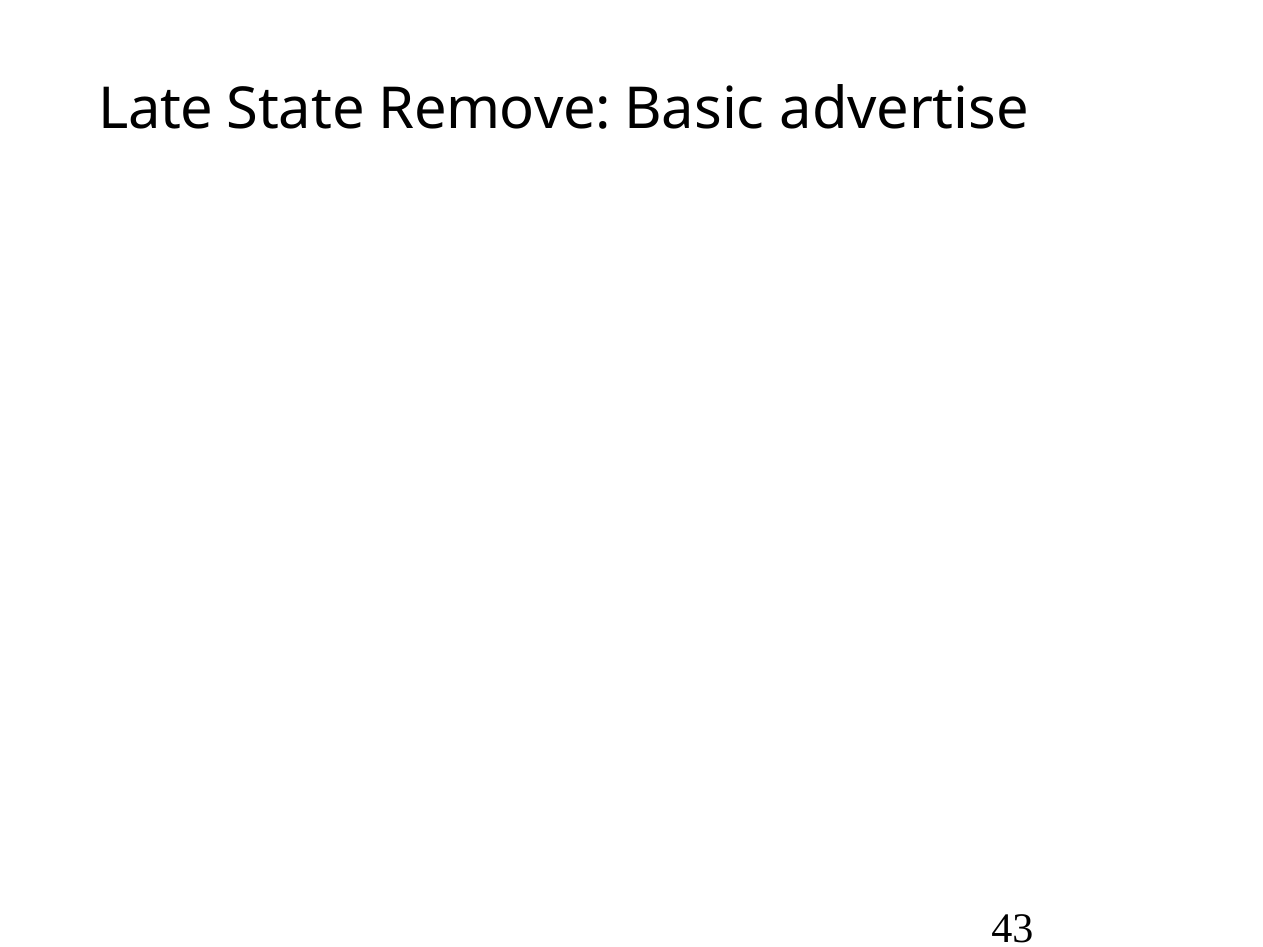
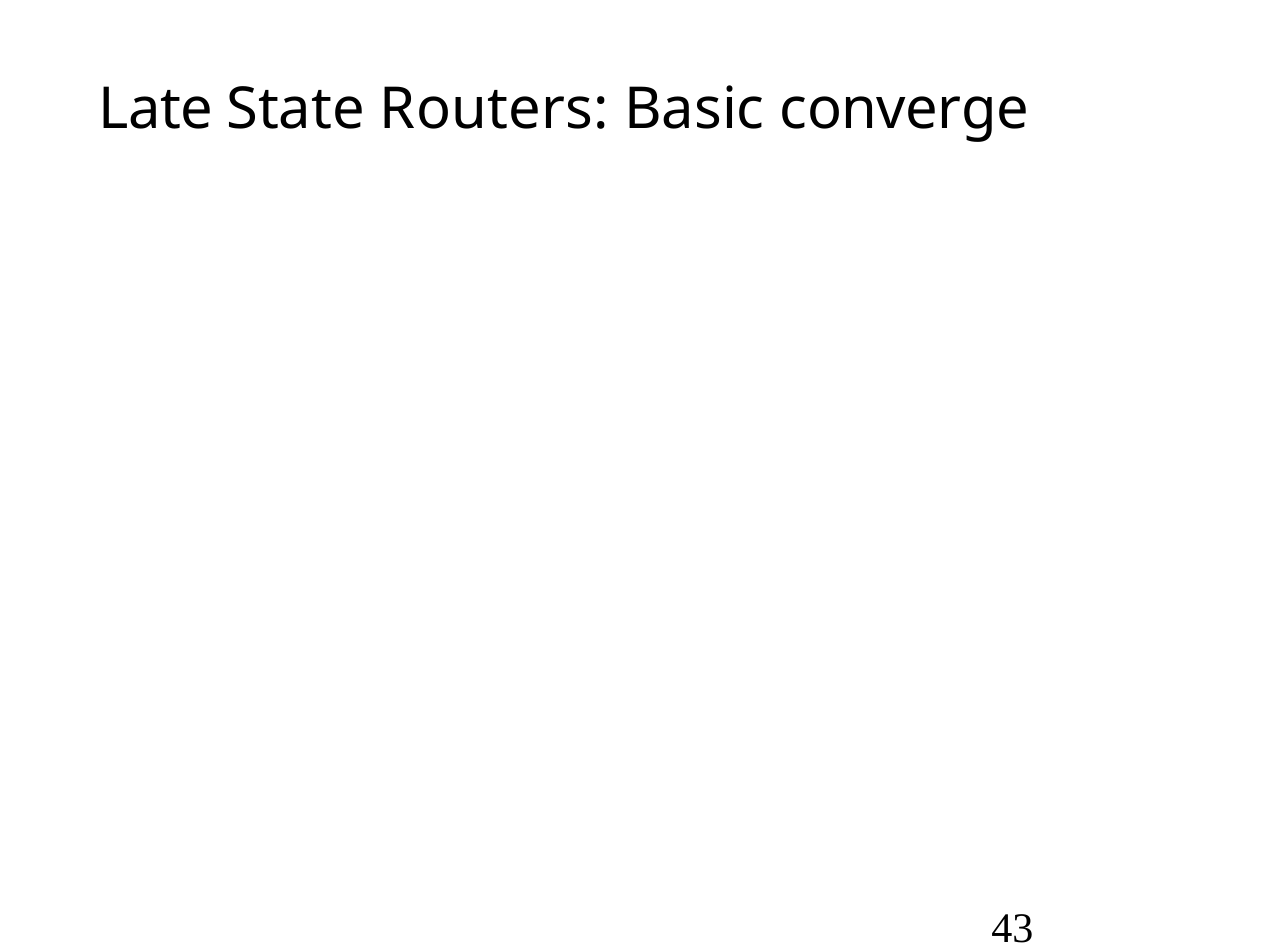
State Remove: Remove -> Routers
advertise: advertise -> converge
